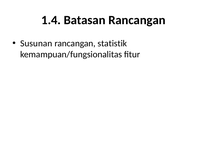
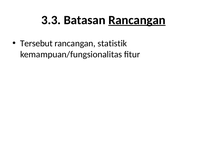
1.4: 1.4 -> 3.3
Rancangan at (137, 20) underline: none -> present
Susunan: Susunan -> Tersebut
